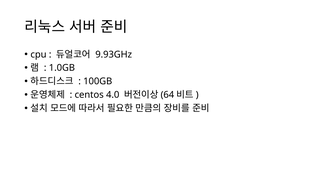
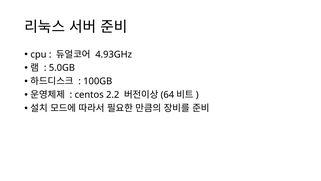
9.93GHz: 9.93GHz -> 4.93GHz
1.0GB: 1.0GB -> 5.0GB
4.0: 4.0 -> 2.2
